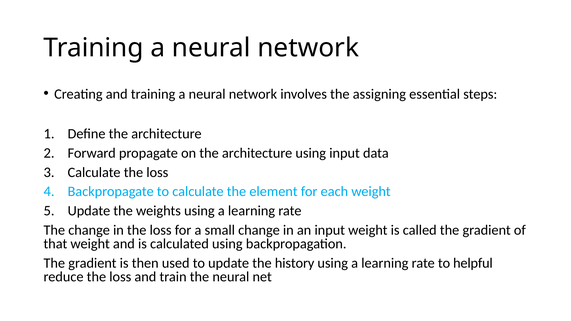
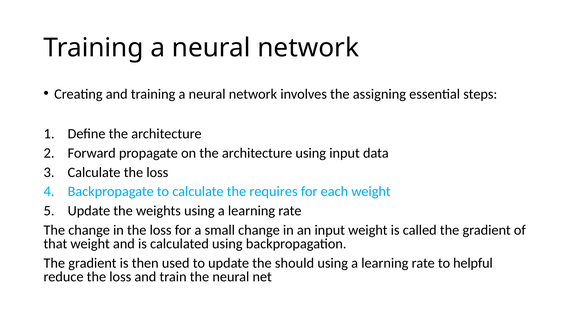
element: element -> requires
history: history -> should
